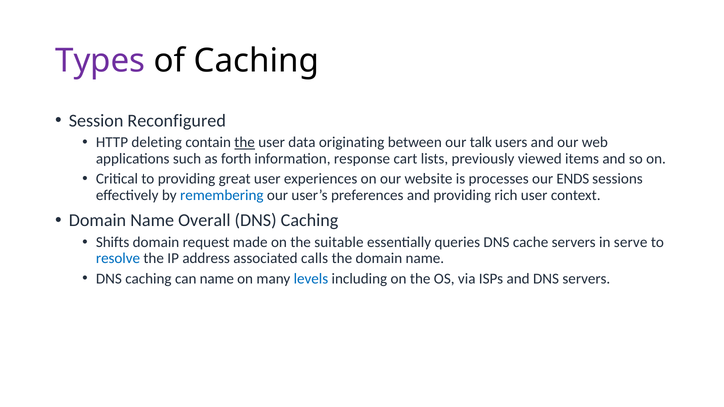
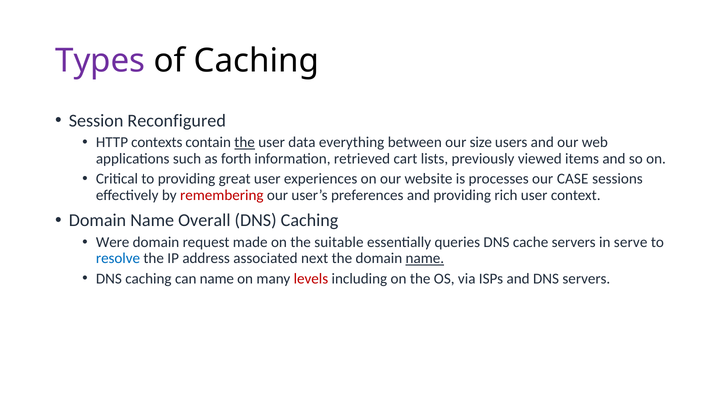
deleting: deleting -> contexts
originating: originating -> everything
talk: talk -> size
response: response -> retrieved
ENDS: ENDS -> CASE
remembering colour: blue -> red
Shifts: Shifts -> Were
calls: calls -> next
name at (425, 259) underline: none -> present
levels colour: blue -> red
